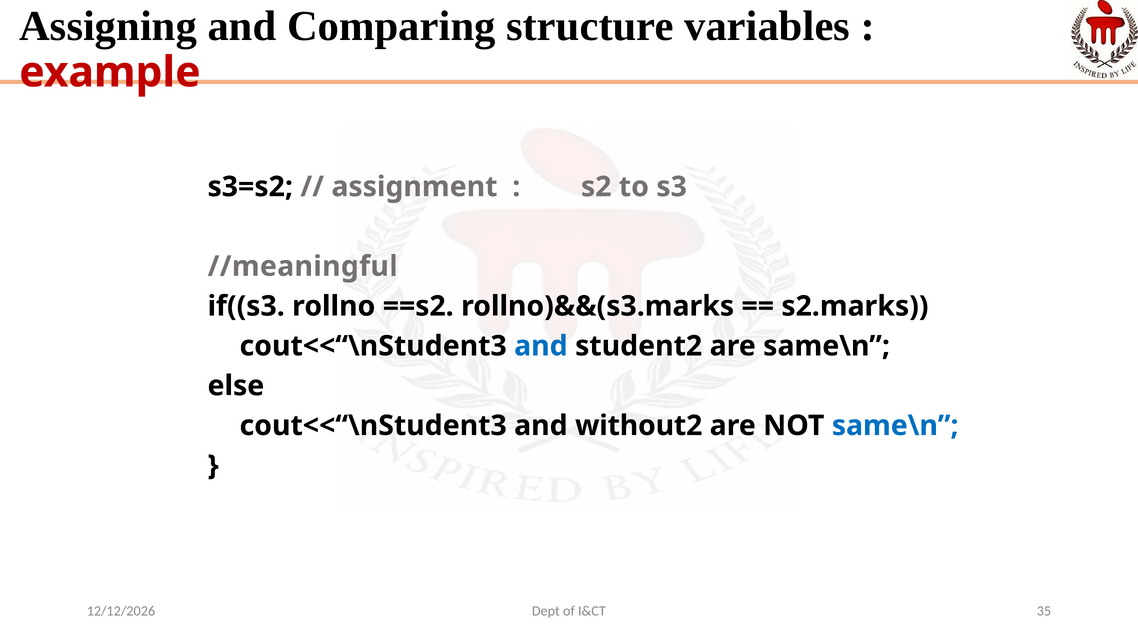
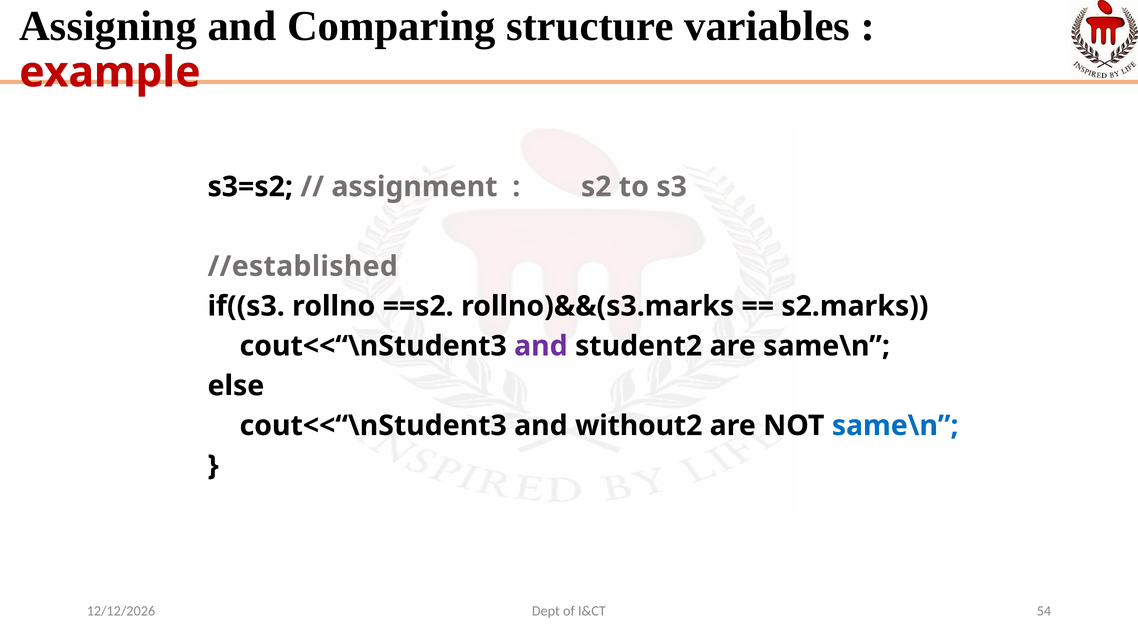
//meaningful: //meaningful -> //established
and at (541, 346) colour: blue -> purple
35: 35 -> 54
